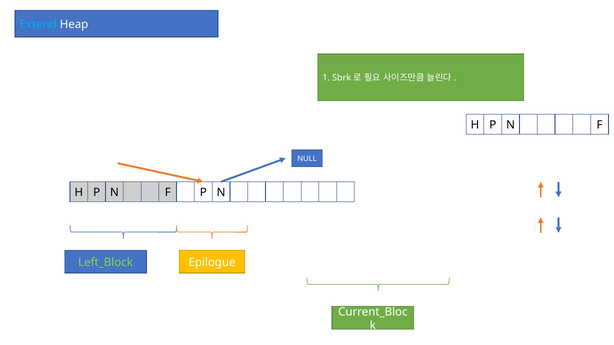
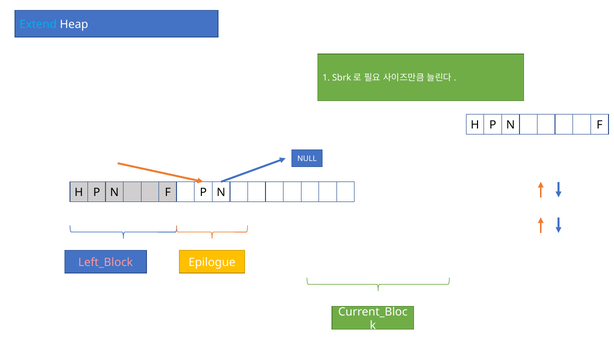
Left_Block colour: light green -> pink
